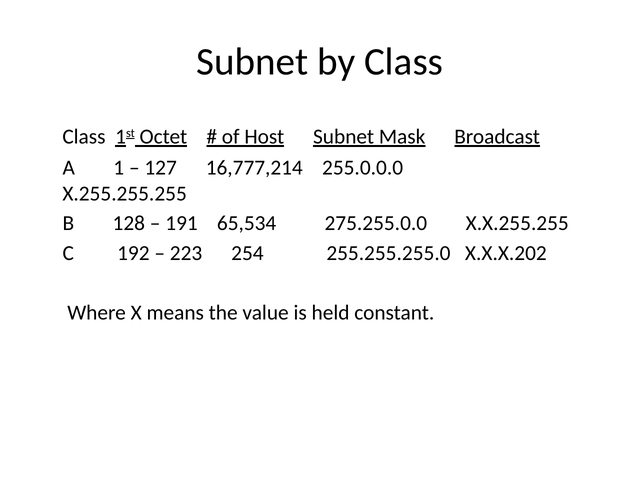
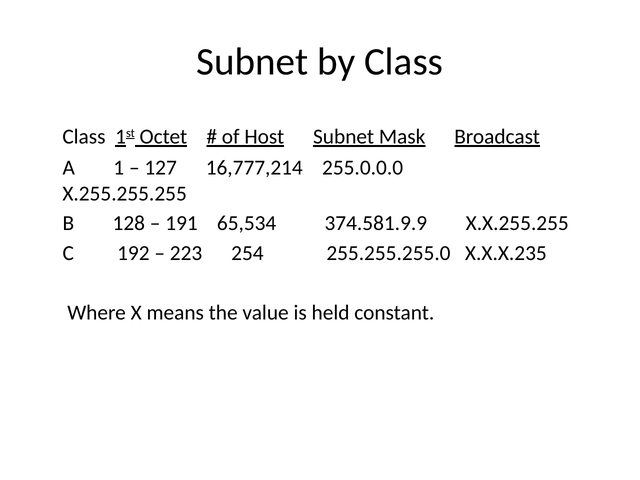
275.255.0.0: 275.255.0.0 -> 374.581.9.9
X.X.X.202: X.X.X.202 -> X.X.X.235
